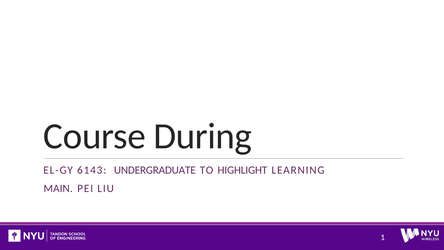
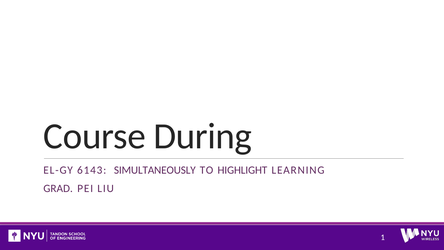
UNDERGRADUATE: UNDERGRADUATE -> SIMULTANEOUSLY
MAIN: MAIN -> GRAD
